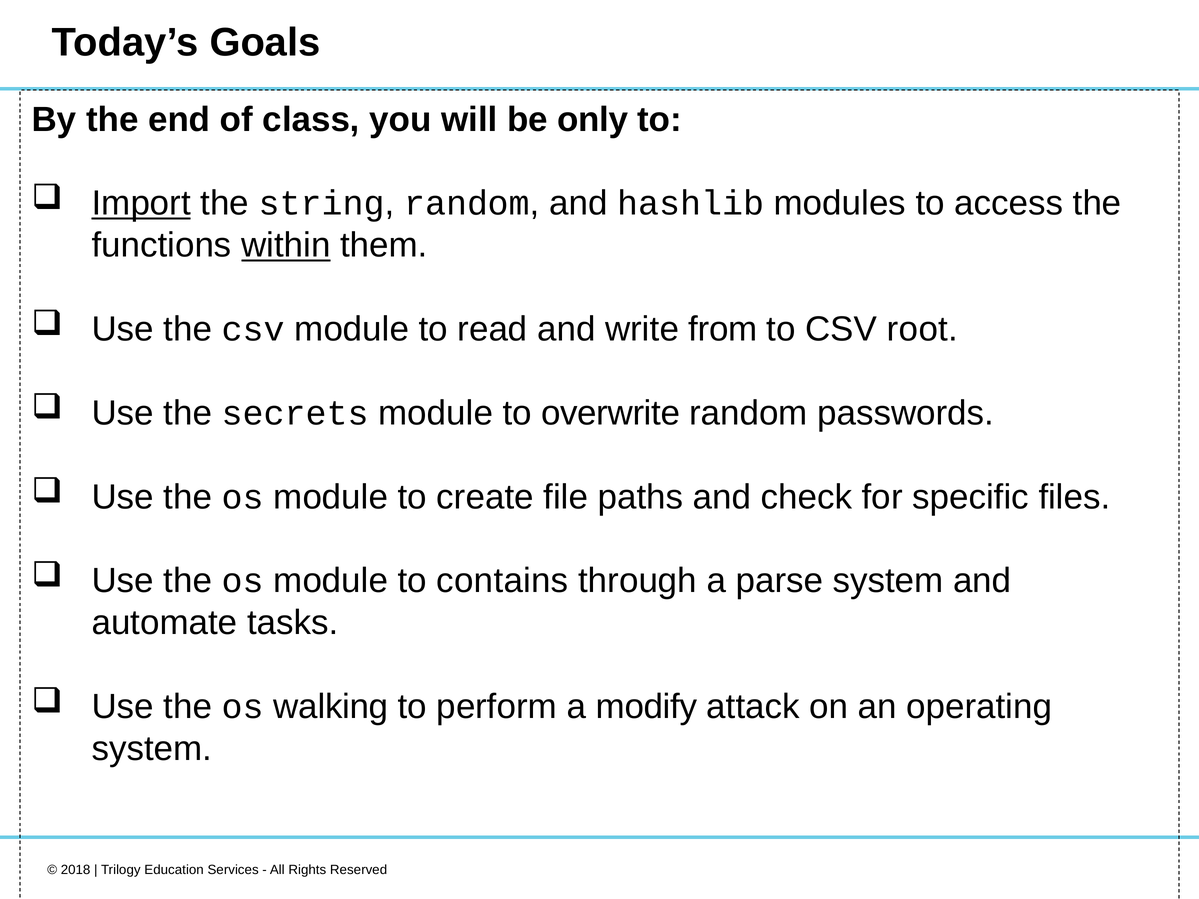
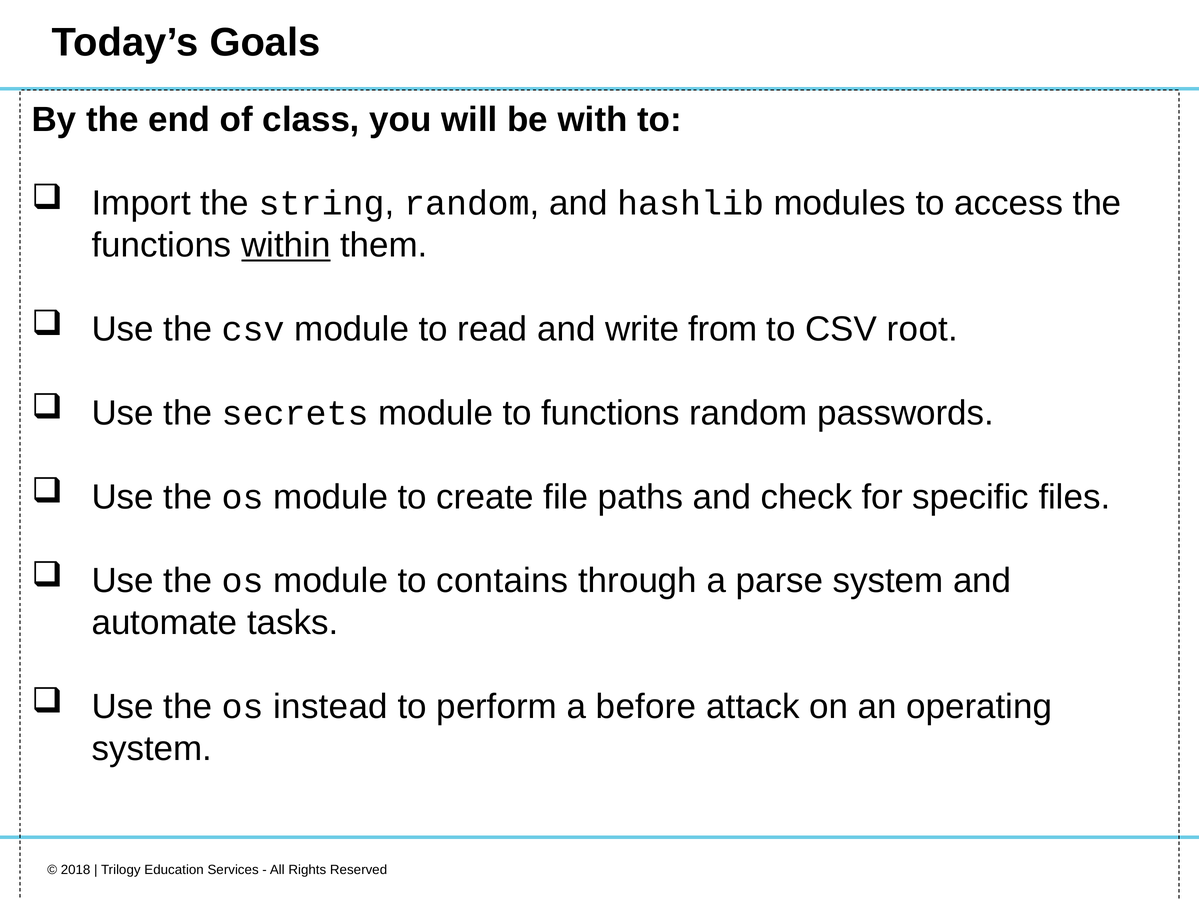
only: only -> with
Import underline: present -> none
to overwrite: overwrite -> functions
walking: walking -> instead
modify: modify -> before
